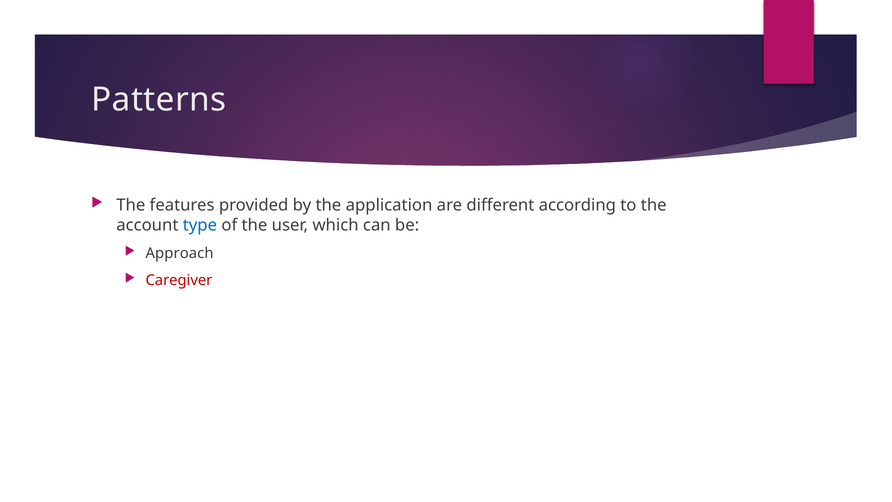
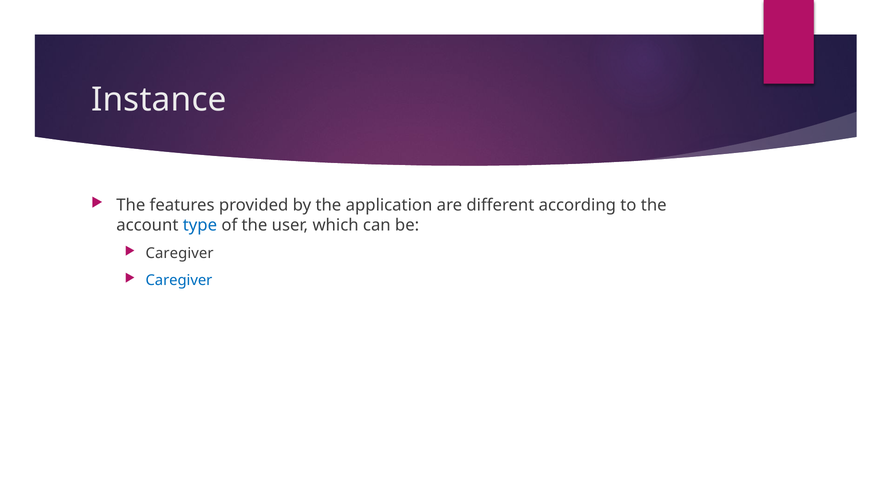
Patterns: Patterns -> Instance
Approach at (180, 253): Approach -> Caregiver
Caregiver at (179, 280) colour: red -> blue
